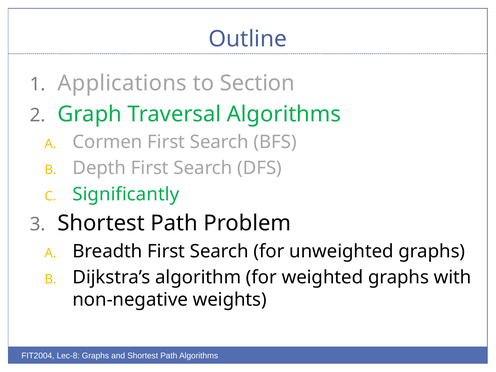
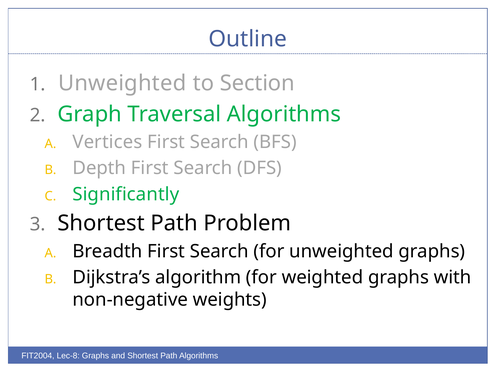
Applications at (122, 83): Applications -> Unweighted
Cormen: Cormen -> Vertices
